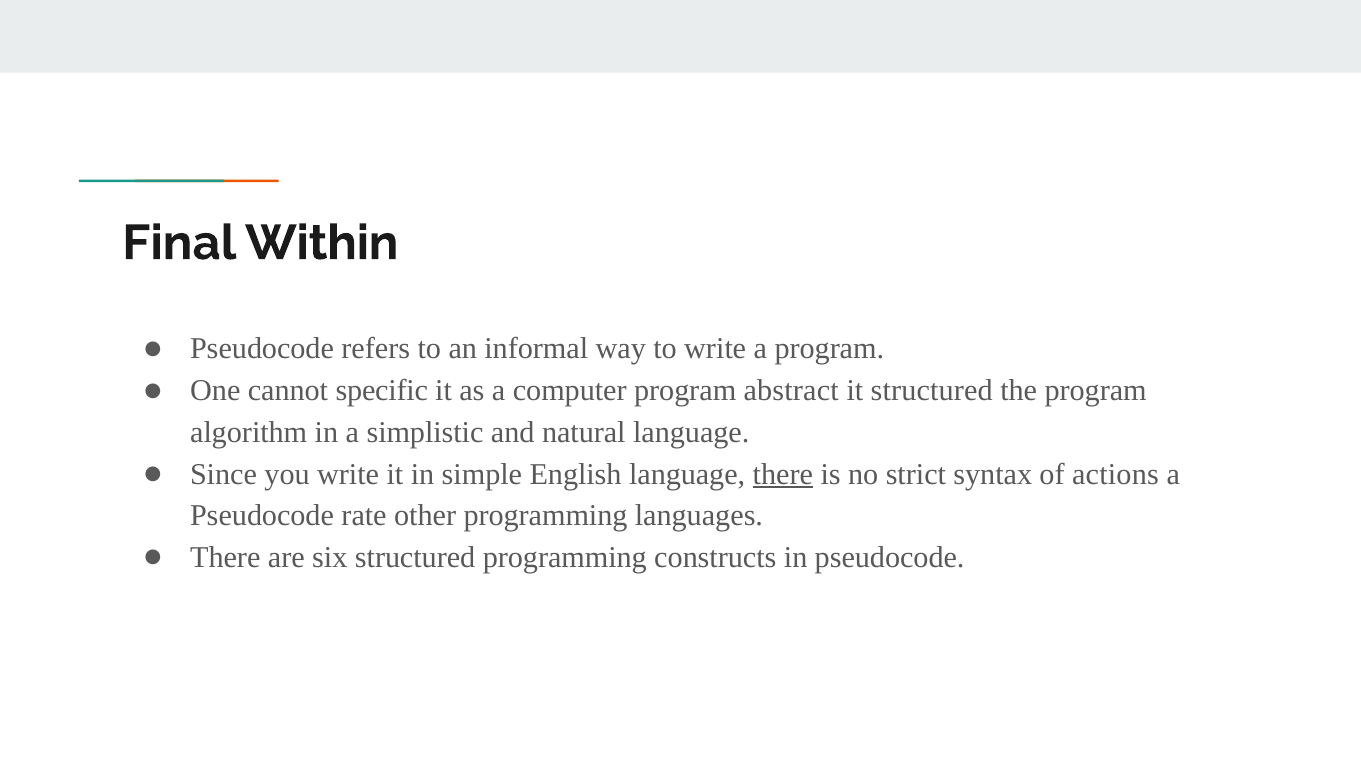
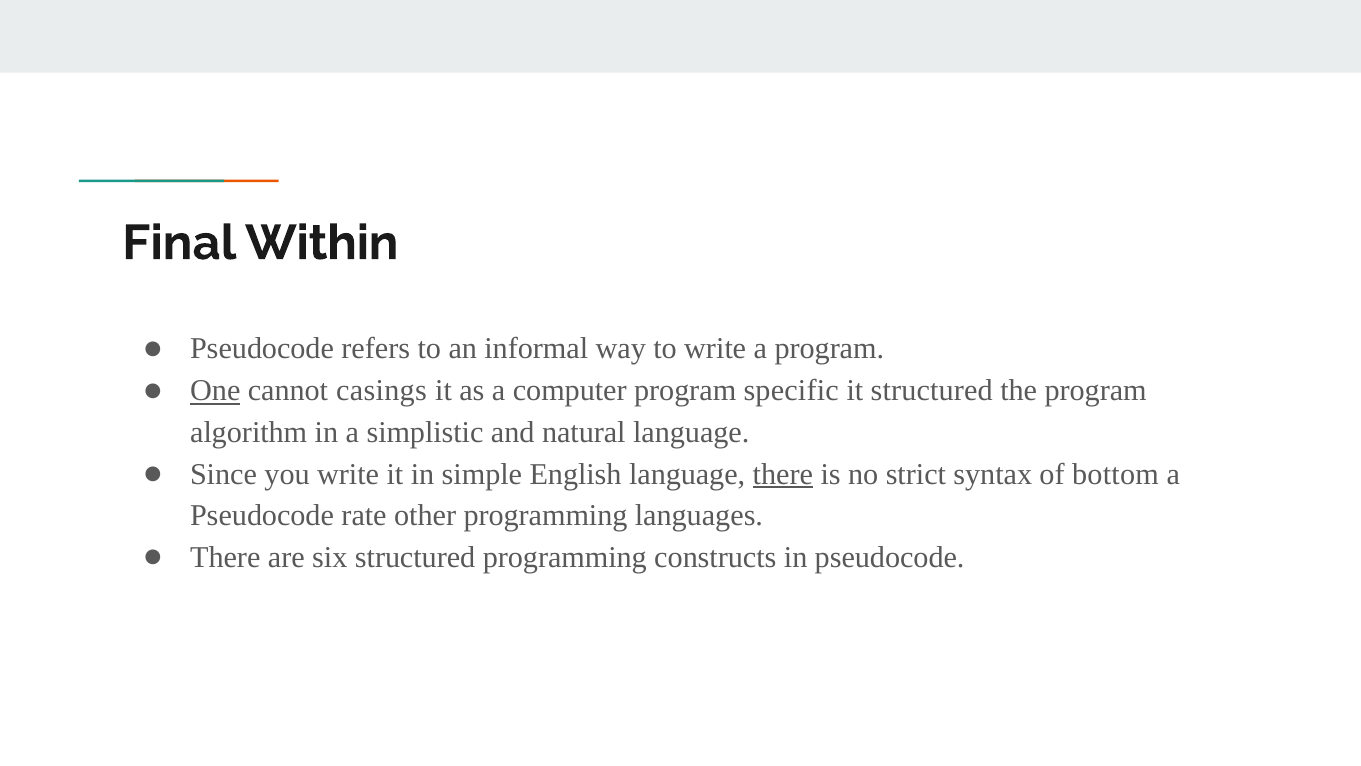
One underline: none -> present
specific: specific -> casings
abstract: abstract -> specific
actions: actions -> bottom
